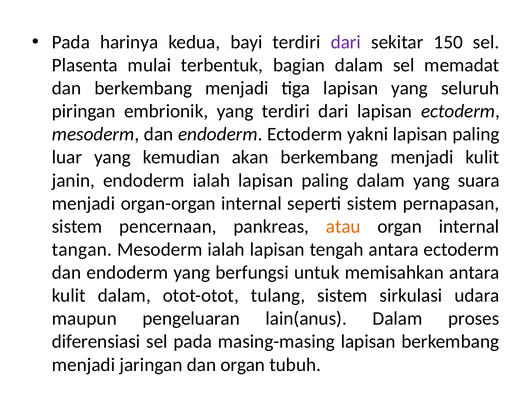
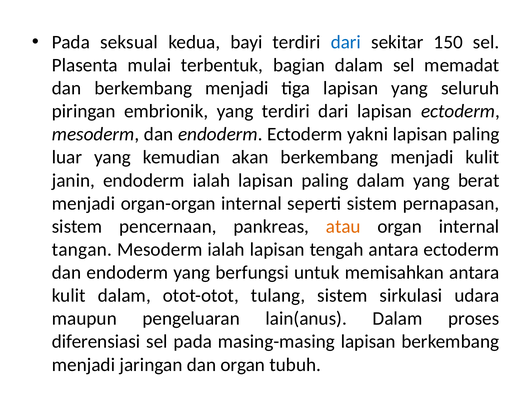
harinya: harinya -> seksual
dari at (346, 42) colour: purple -> blue
suara: suara -> berat
